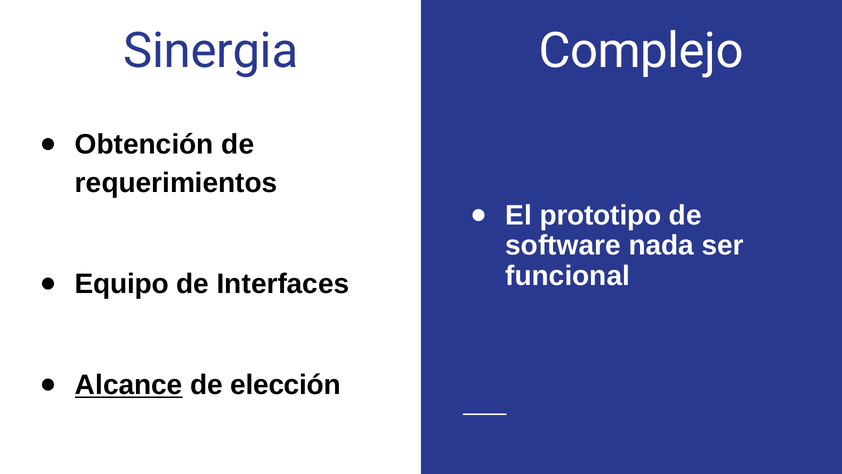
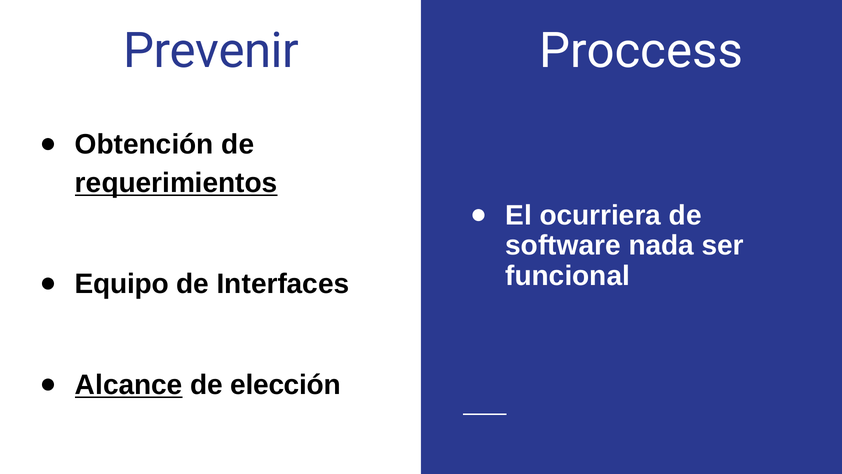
Sinergia: Sinergia -> Prevenir
Complejo: Complejo -> Proccess
requerimientos underline: none -> present
prototipo: prototipo -> ocurriera
